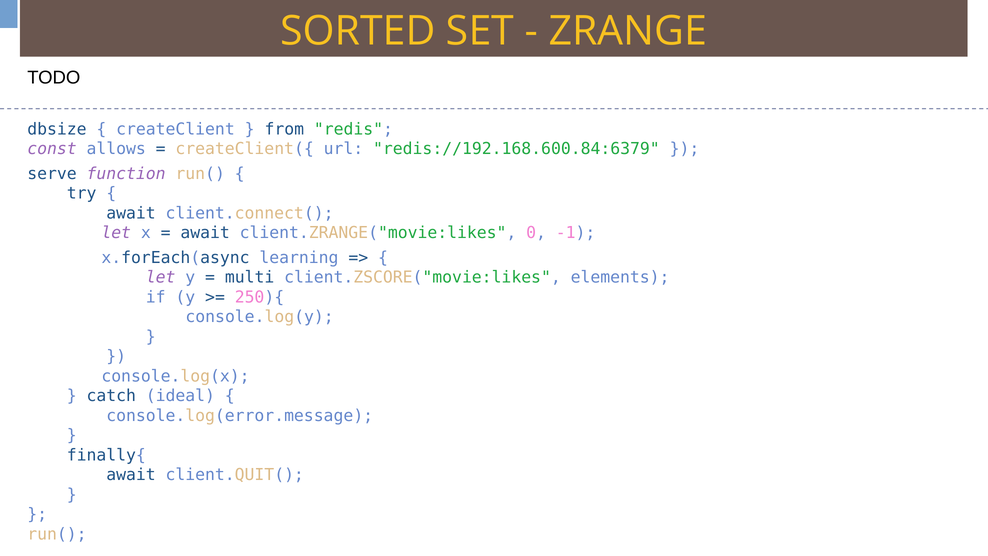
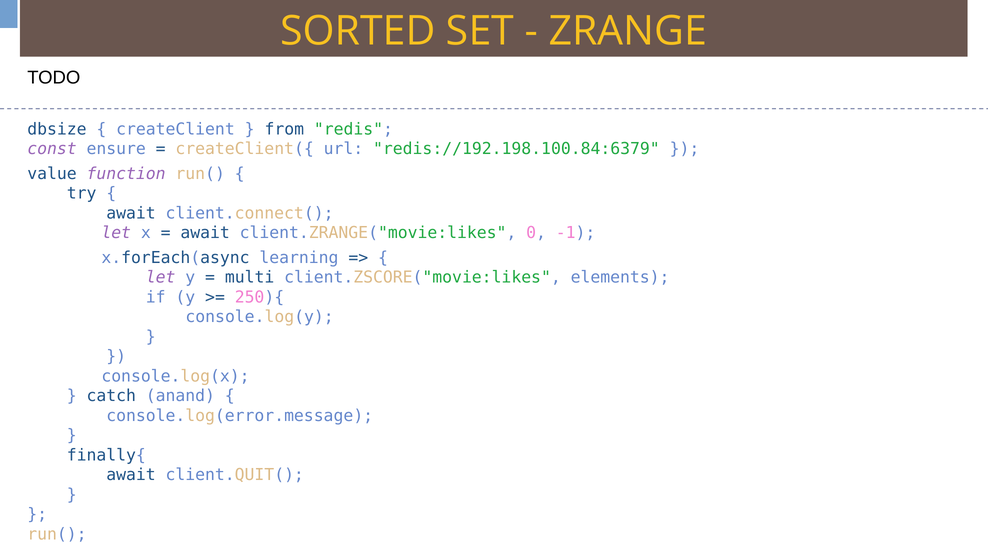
allows: allows -> ensure
redis://192.168.600.84:6379: redis://192.168.600.84:6379 -> redis://192.198.100.84:6379
serve: serve -> value
ideal: ideal -> anand
